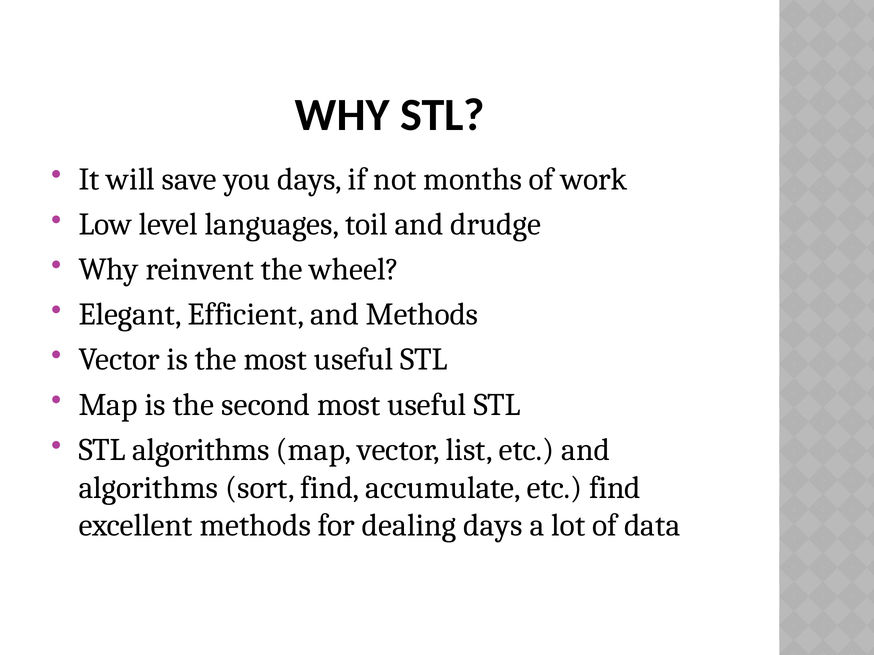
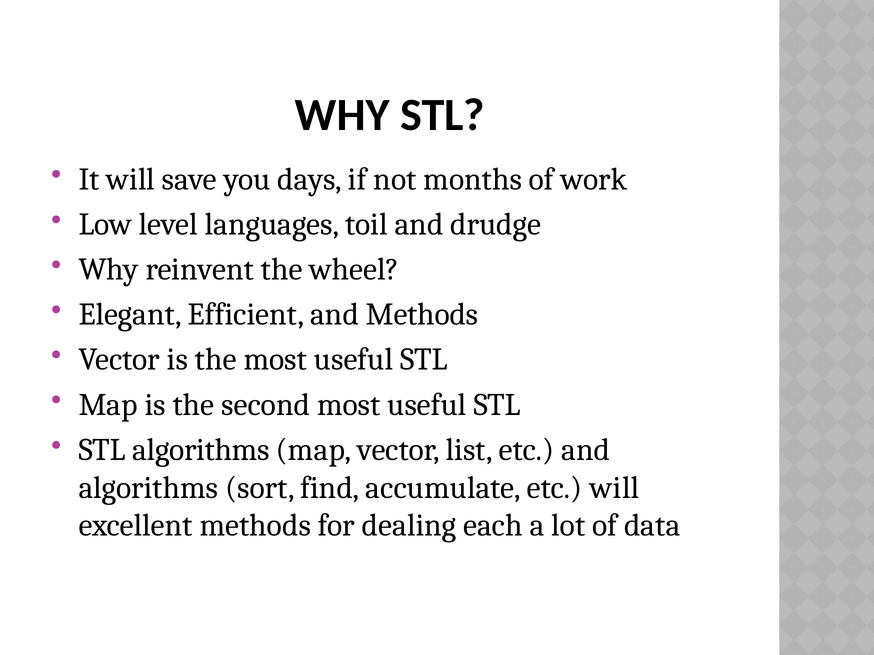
etc find: find -> will
dealing days: days -> each
